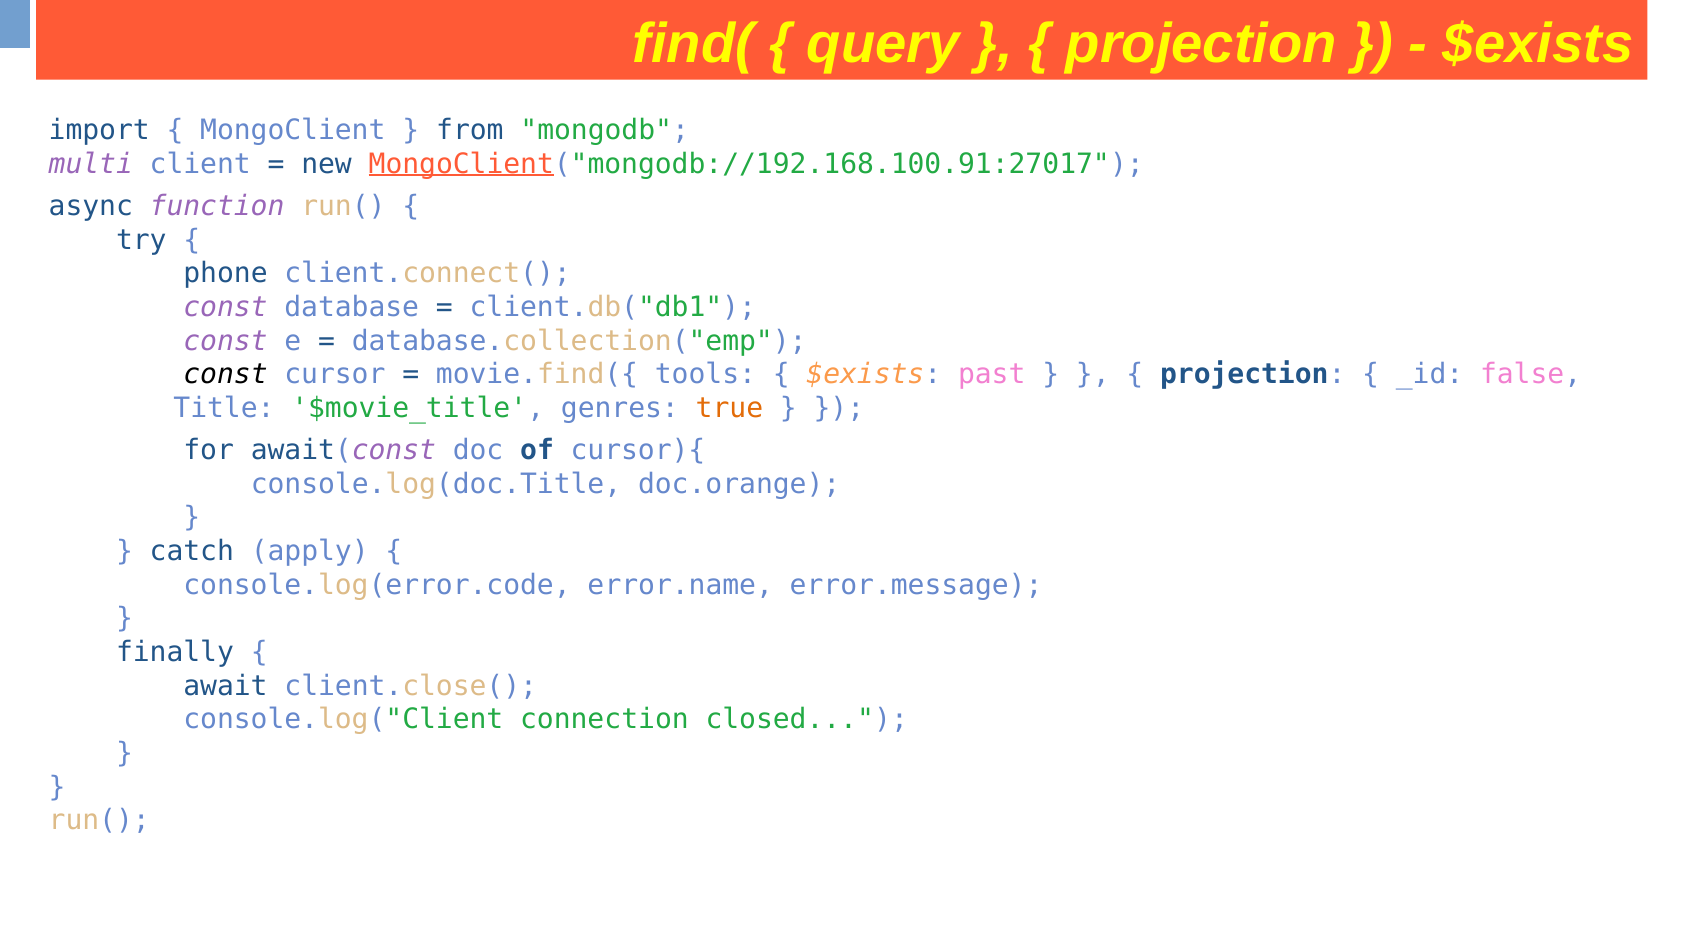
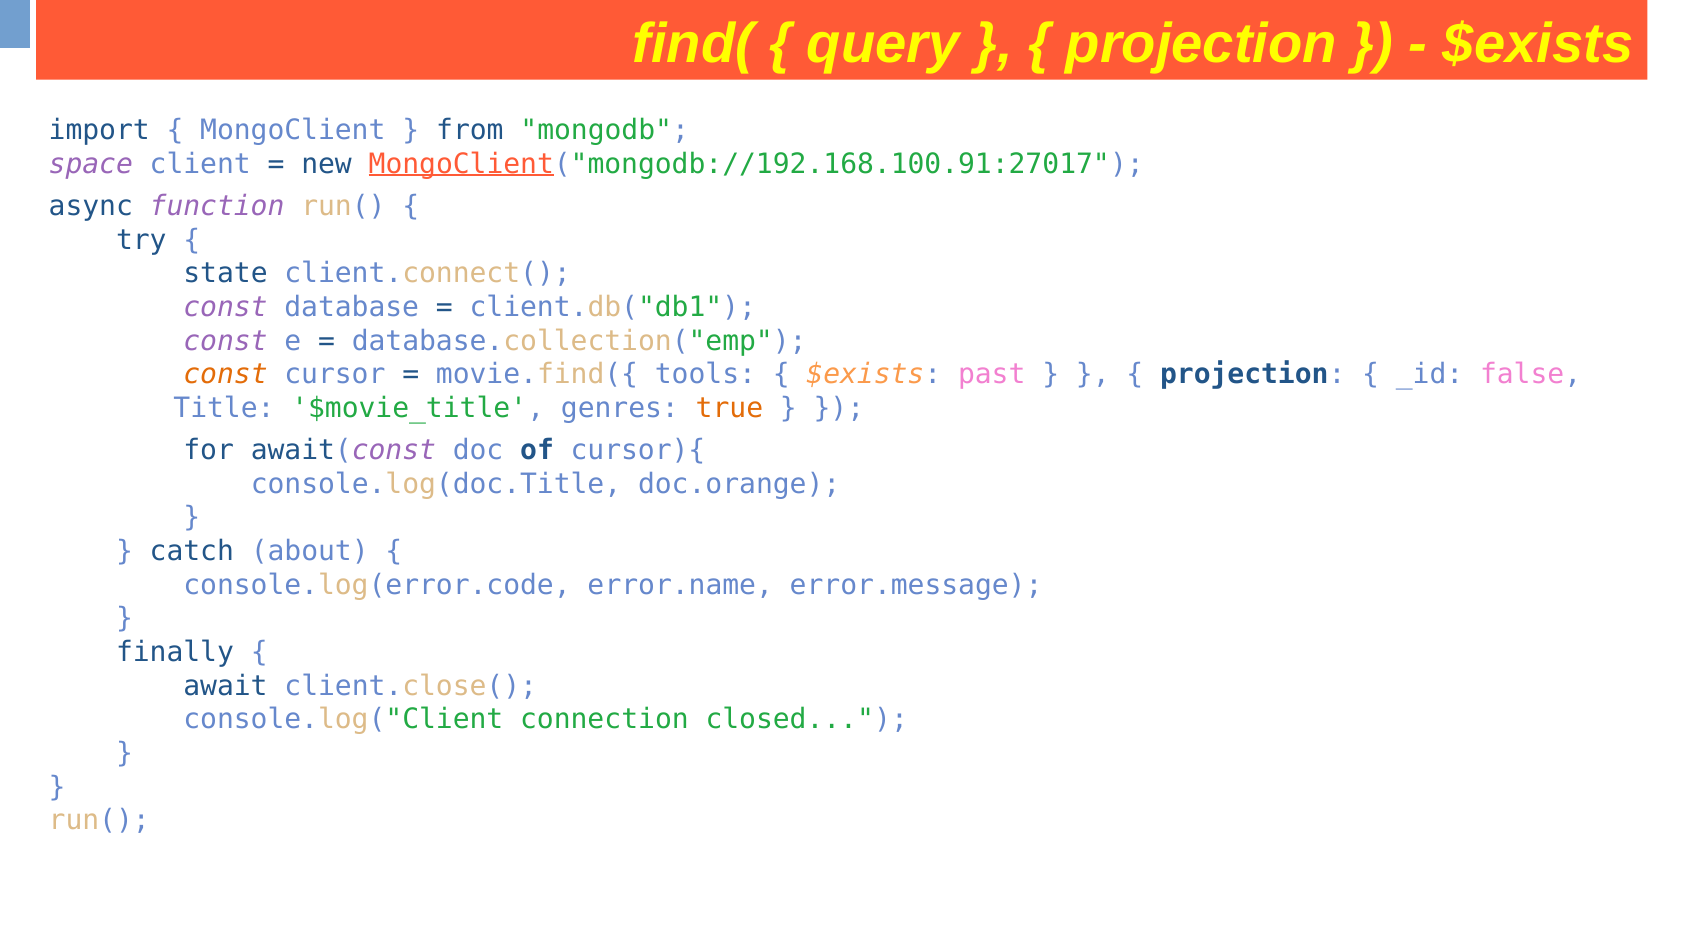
multi: multi -> space
phone: phone -> state
const at (226, 375) colour: black -> orange
apply: apply -> about
